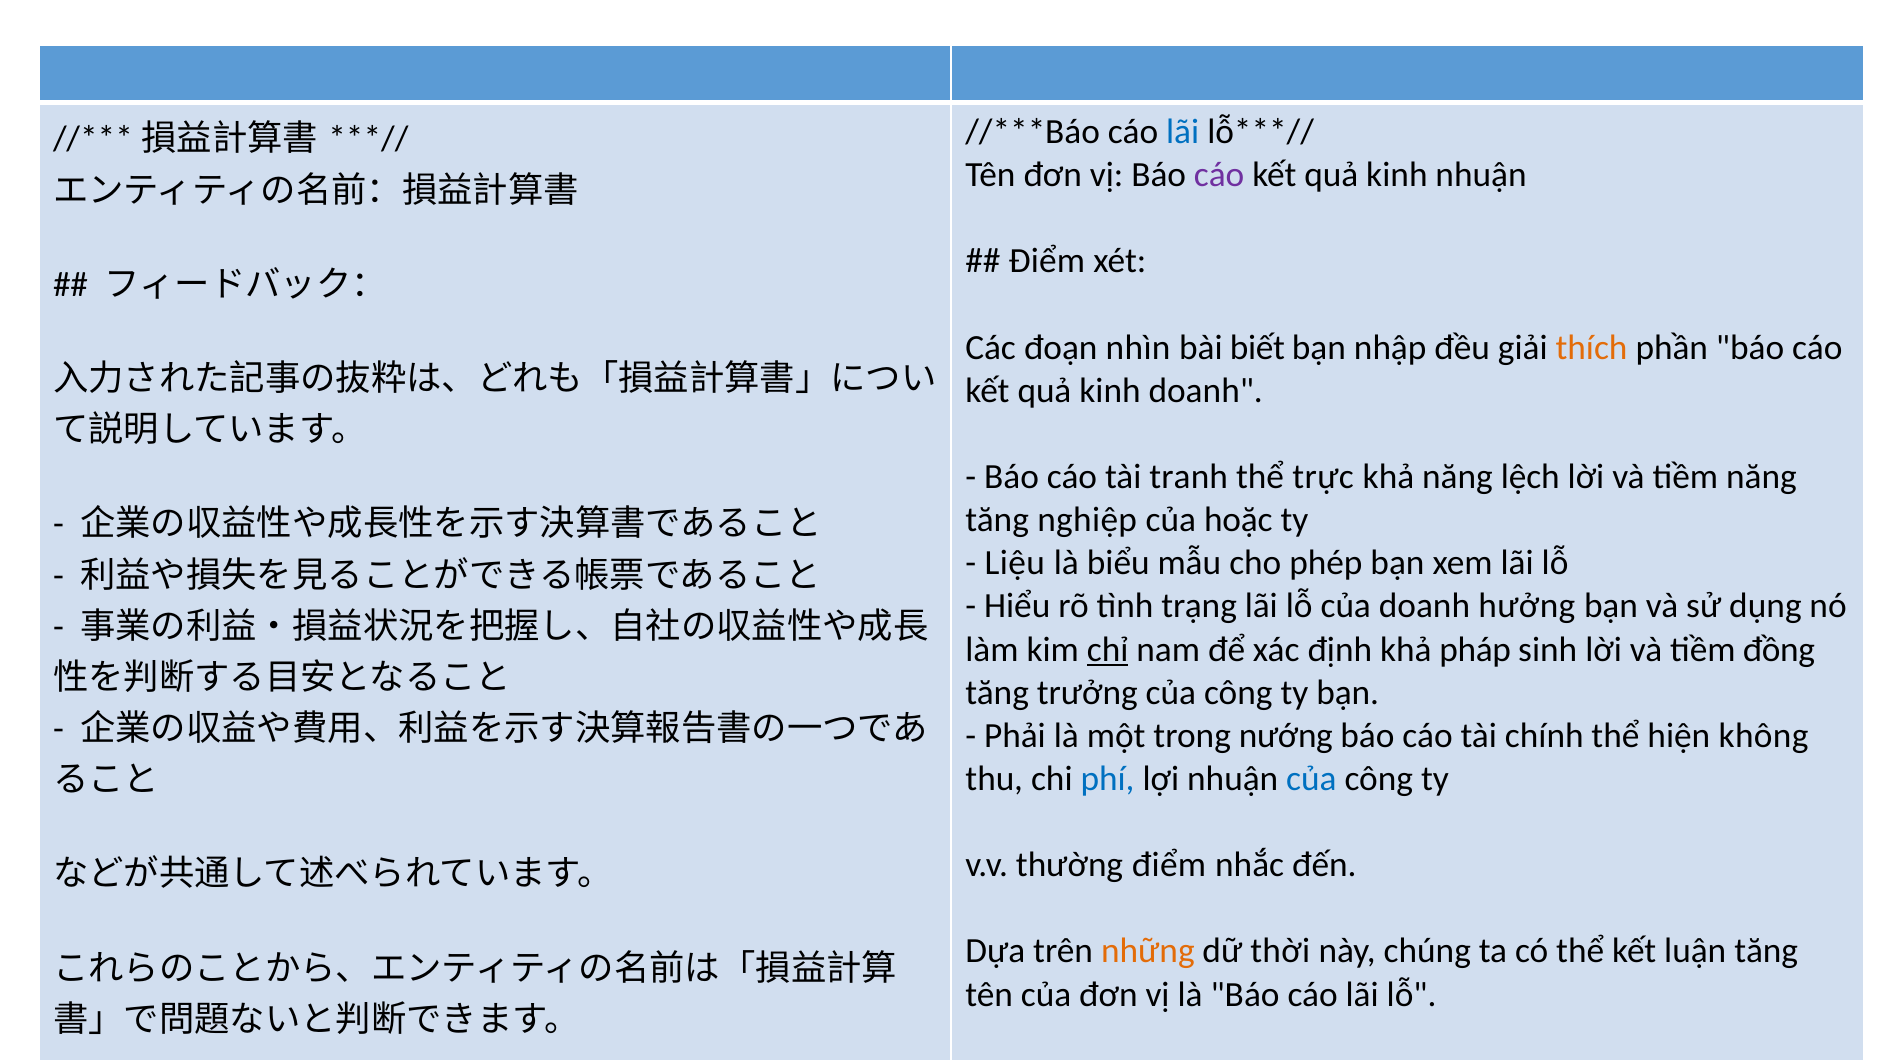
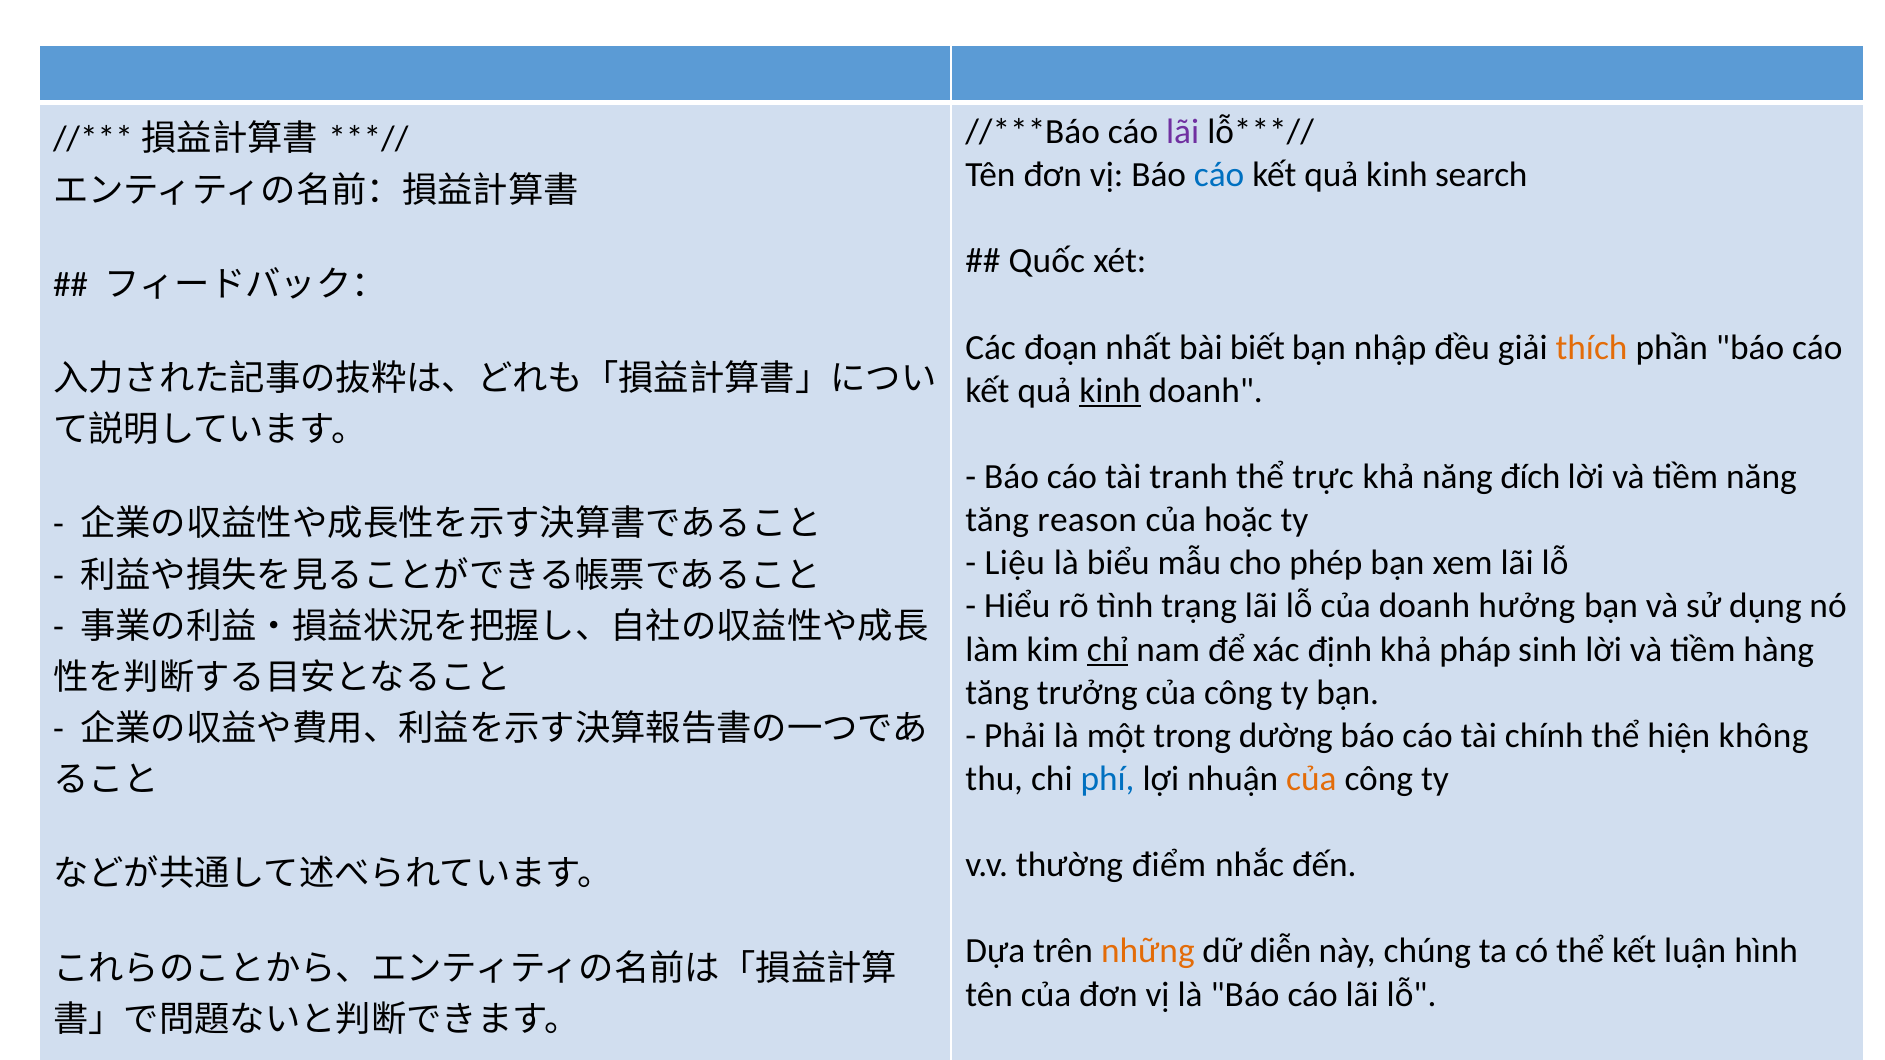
lãi at (1183, 132) colour: blue -> purple
cáo at (1219, 175) colour: purple -> blue
kinh nhuận: nhuận -> search
Điểm at (1047, 261): Điểm -> Quốc
nhìn: nhìn -> nhất
kinh at (1110, 391) underline: none -> present
lệch: lệch -> đích
nghiệp: nghiệp -> reason
đồng: đồng -> hàng
nướng: nướng -> dường
của at (1311, 779) colour: blue -> orange
thời: thời -> diễn
luận tăng: tăng -> hình
